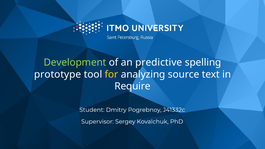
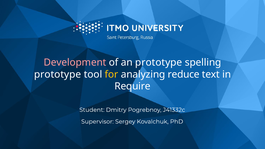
Development colour: light green -> pink
an predictive: predictive -> prototype
source: source -> reduce
